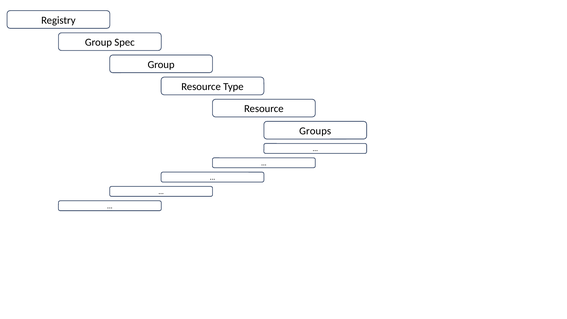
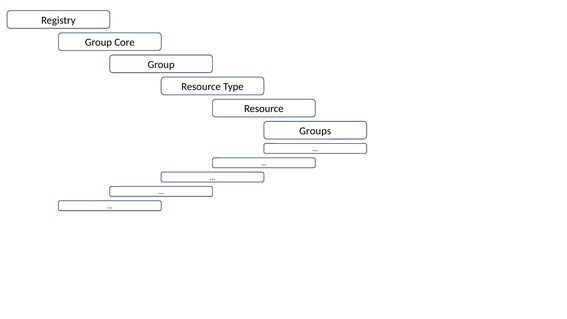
Spec: Spec -> Core
